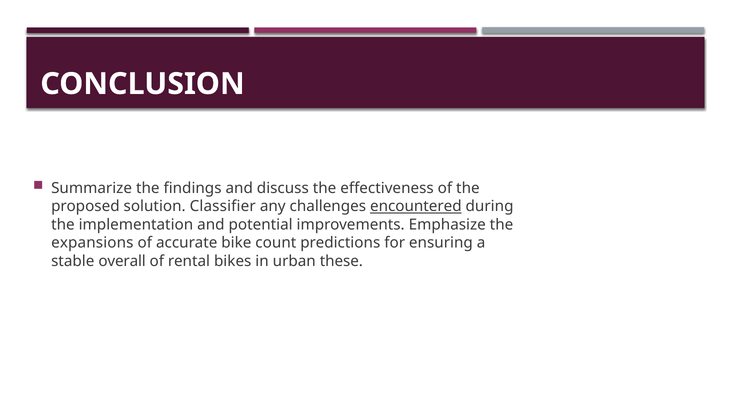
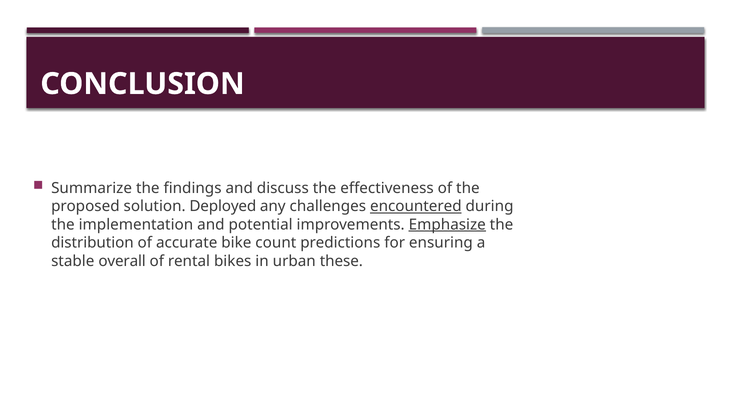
Classifier: Classifier -> Deployed
Emphasize underline: none -> present
expansions: expansions -> distribution
